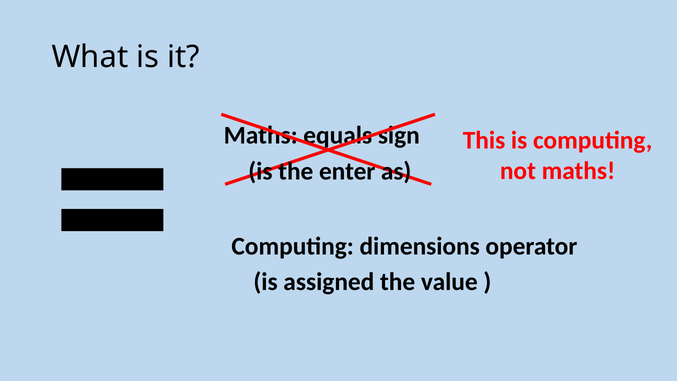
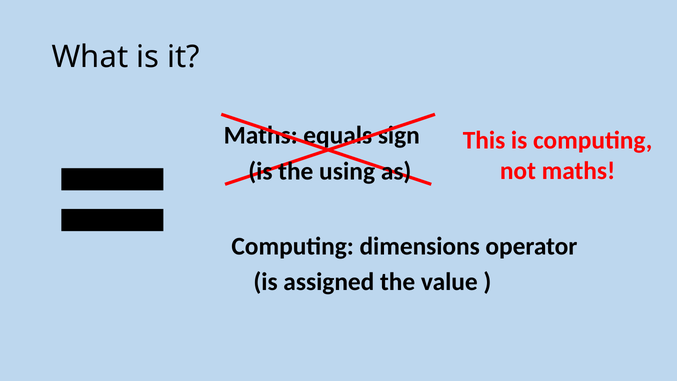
enter: enter -> using
